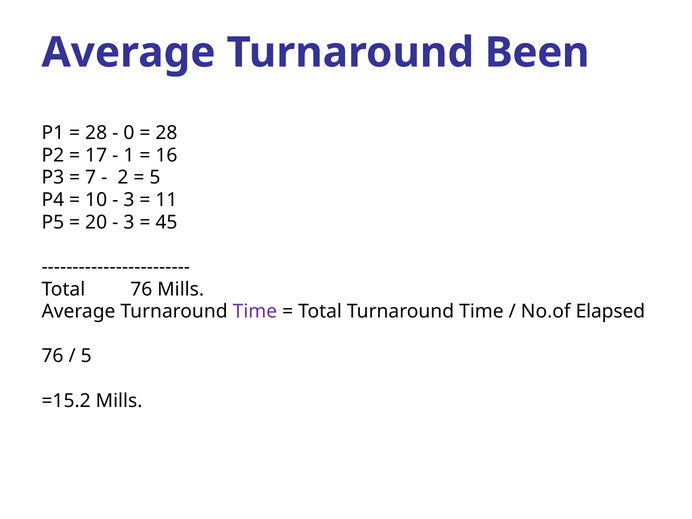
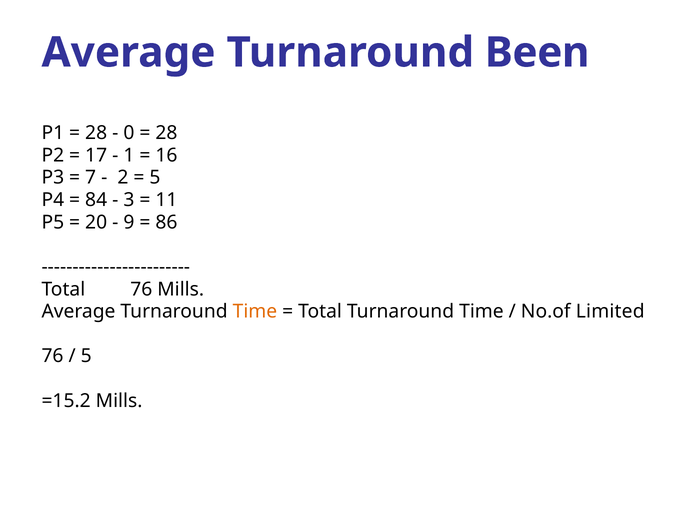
10: 10 -> 84
3 at (129, 222): 3 -> 9
45: 45 -> 86
Time at (255, 312) colour: purple -> orange
Elapsed: Elapsed -> Limited
